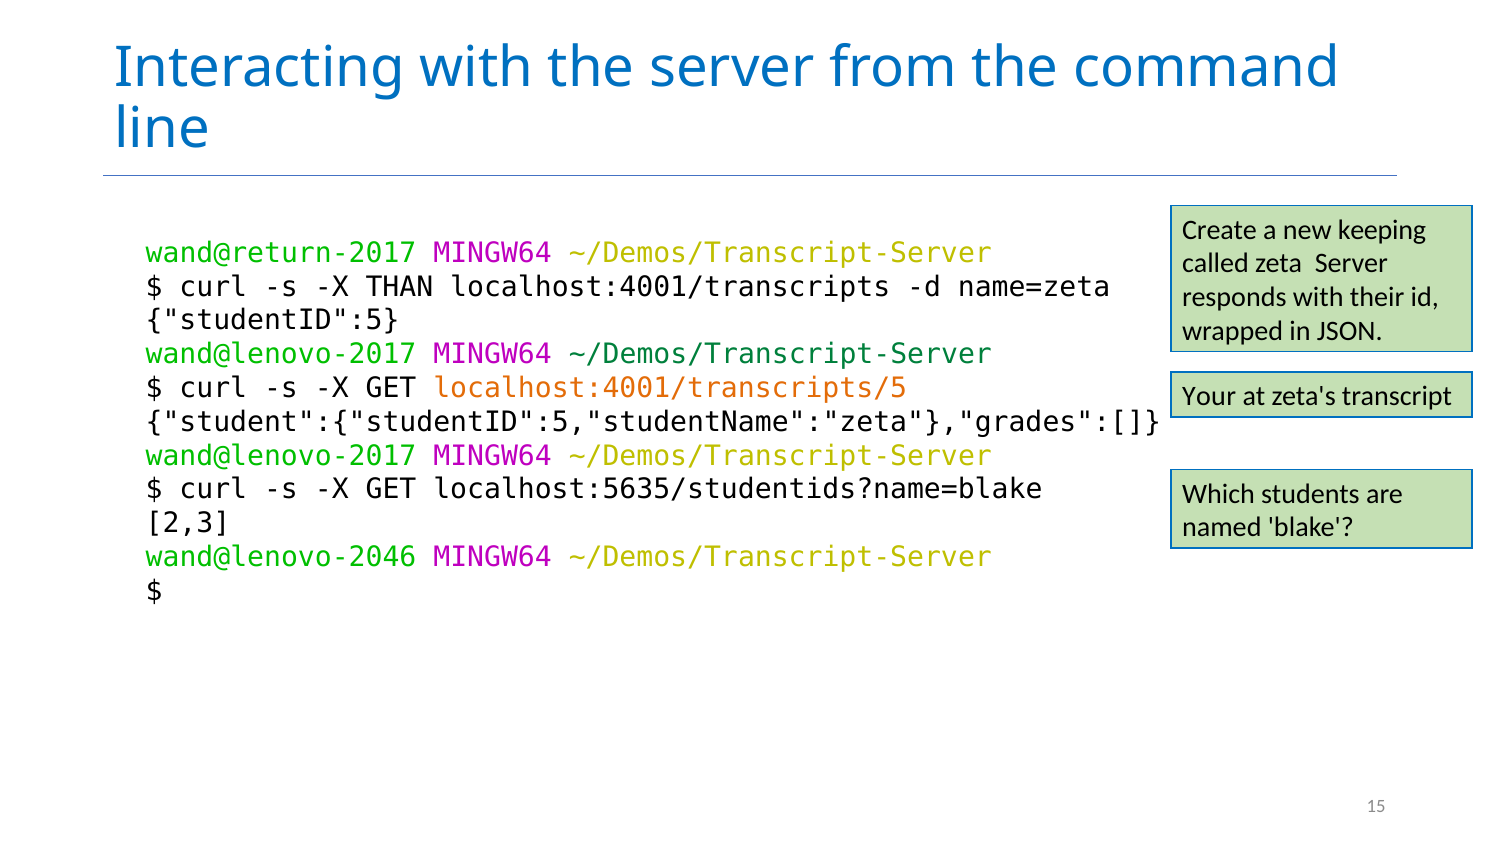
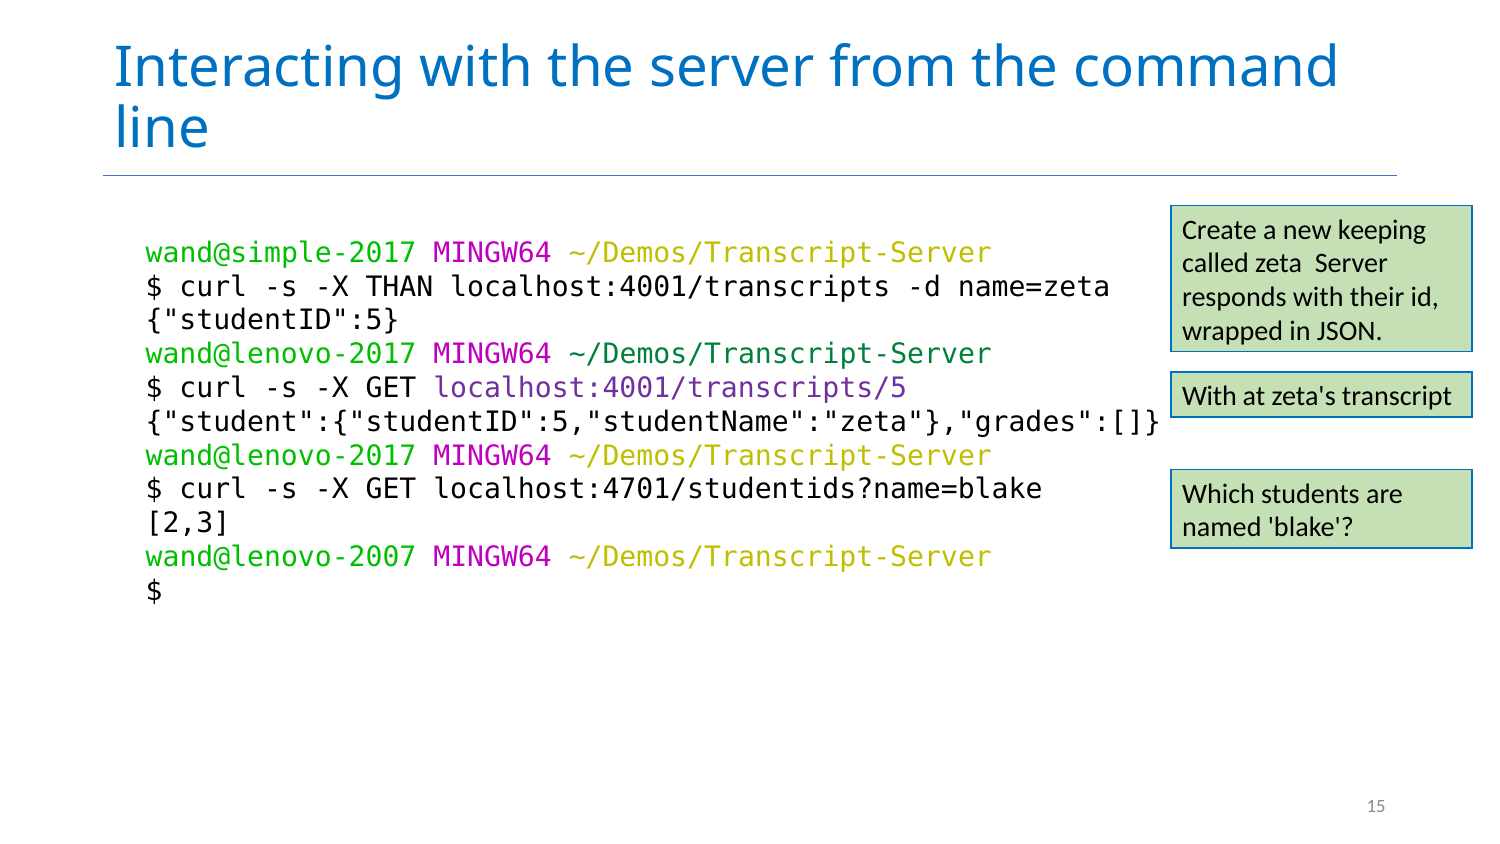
wand@return-2017: wand@return-2017 -> wand@simple-2017
localhost:4001/transcripts/5 colour: orange -> purple
Your at (1209, 396): Your -> With
localhost:5635/studentids?name=blake: localhost:5635/studentids?name=blake -> localhost:4701/studentids?name=blake
wand@lenovo-2046: wand@lenovo-2046 -> wand@lenovo-2007
